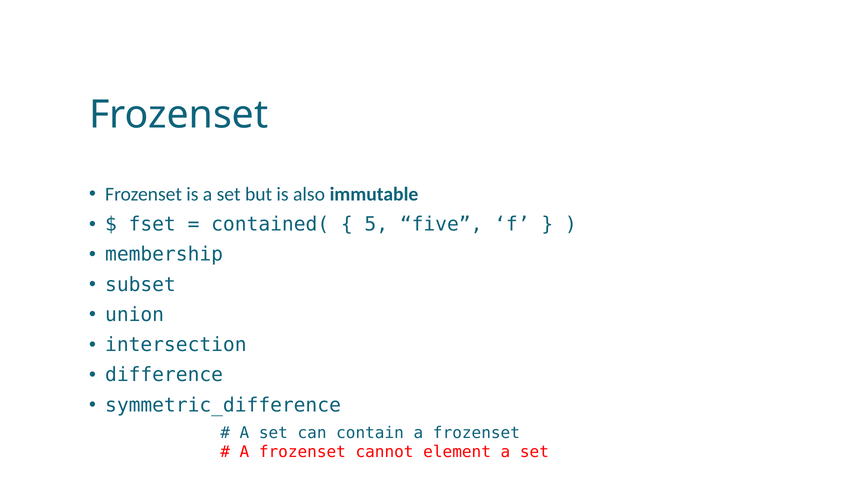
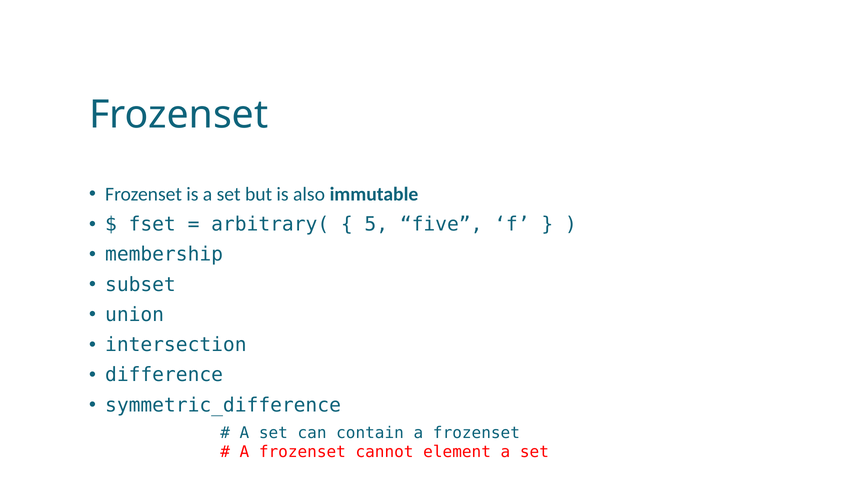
contained(: contained( -> arbitrary(
